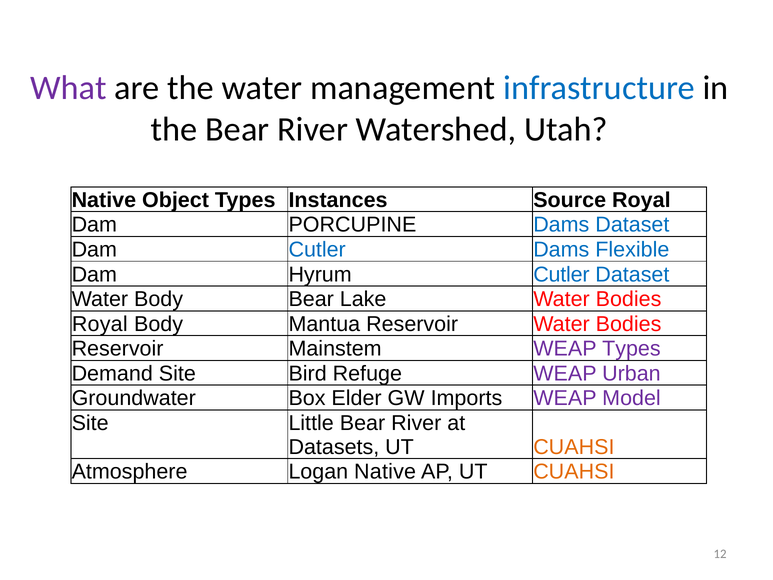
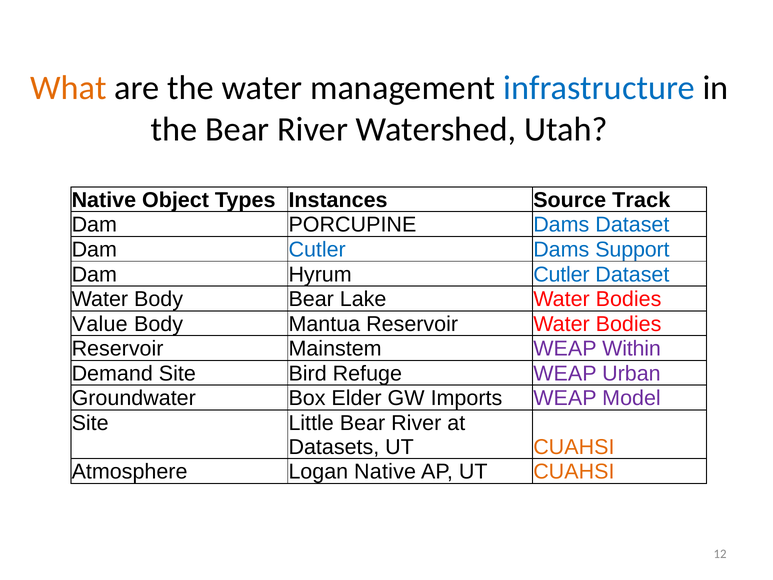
What colour: purple -> orange
Source Royal: Royal -> Track
Flexible: Flexible -> Support
Royal at (100, 324): Royal -> Value
WEAP Types: Types -> Within
